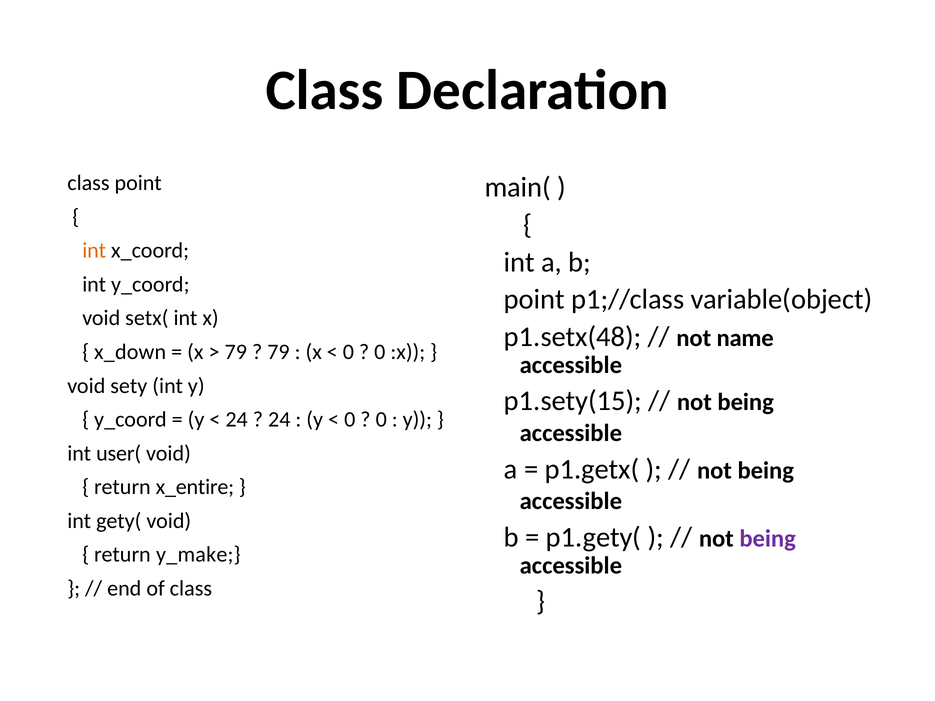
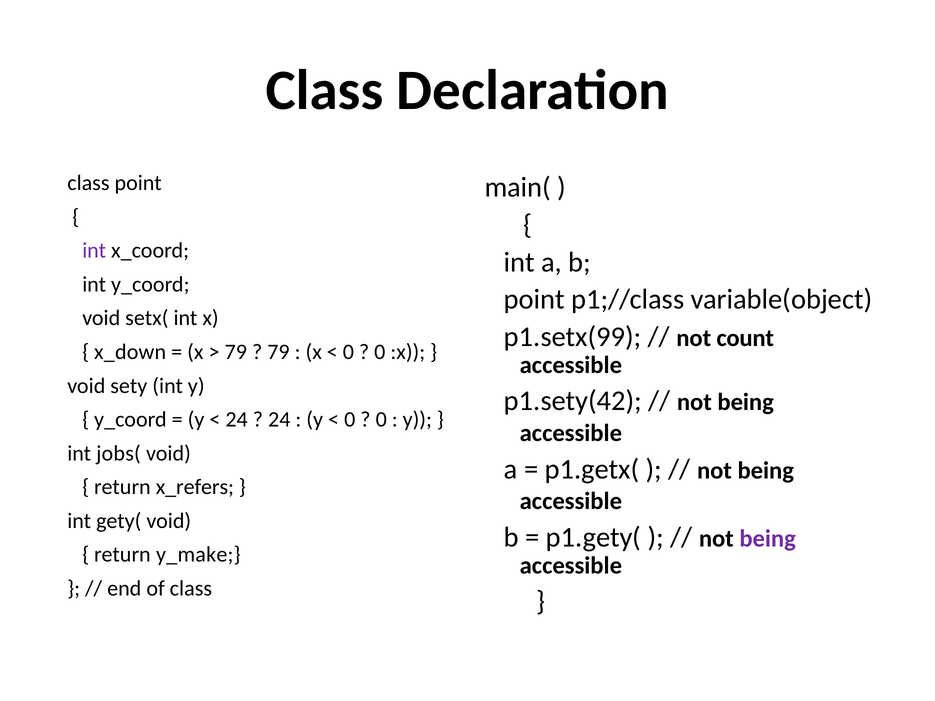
int at (94, 251) colour: orange -> purple
p1.setx(48: p1.setx(48 -> p1.setx(99
name: name -> count
p1.sety(15: p1.sety(15 -> p1.sety(42
user(: user( -> jobs(
x_entire: x_entire -> x_refers
